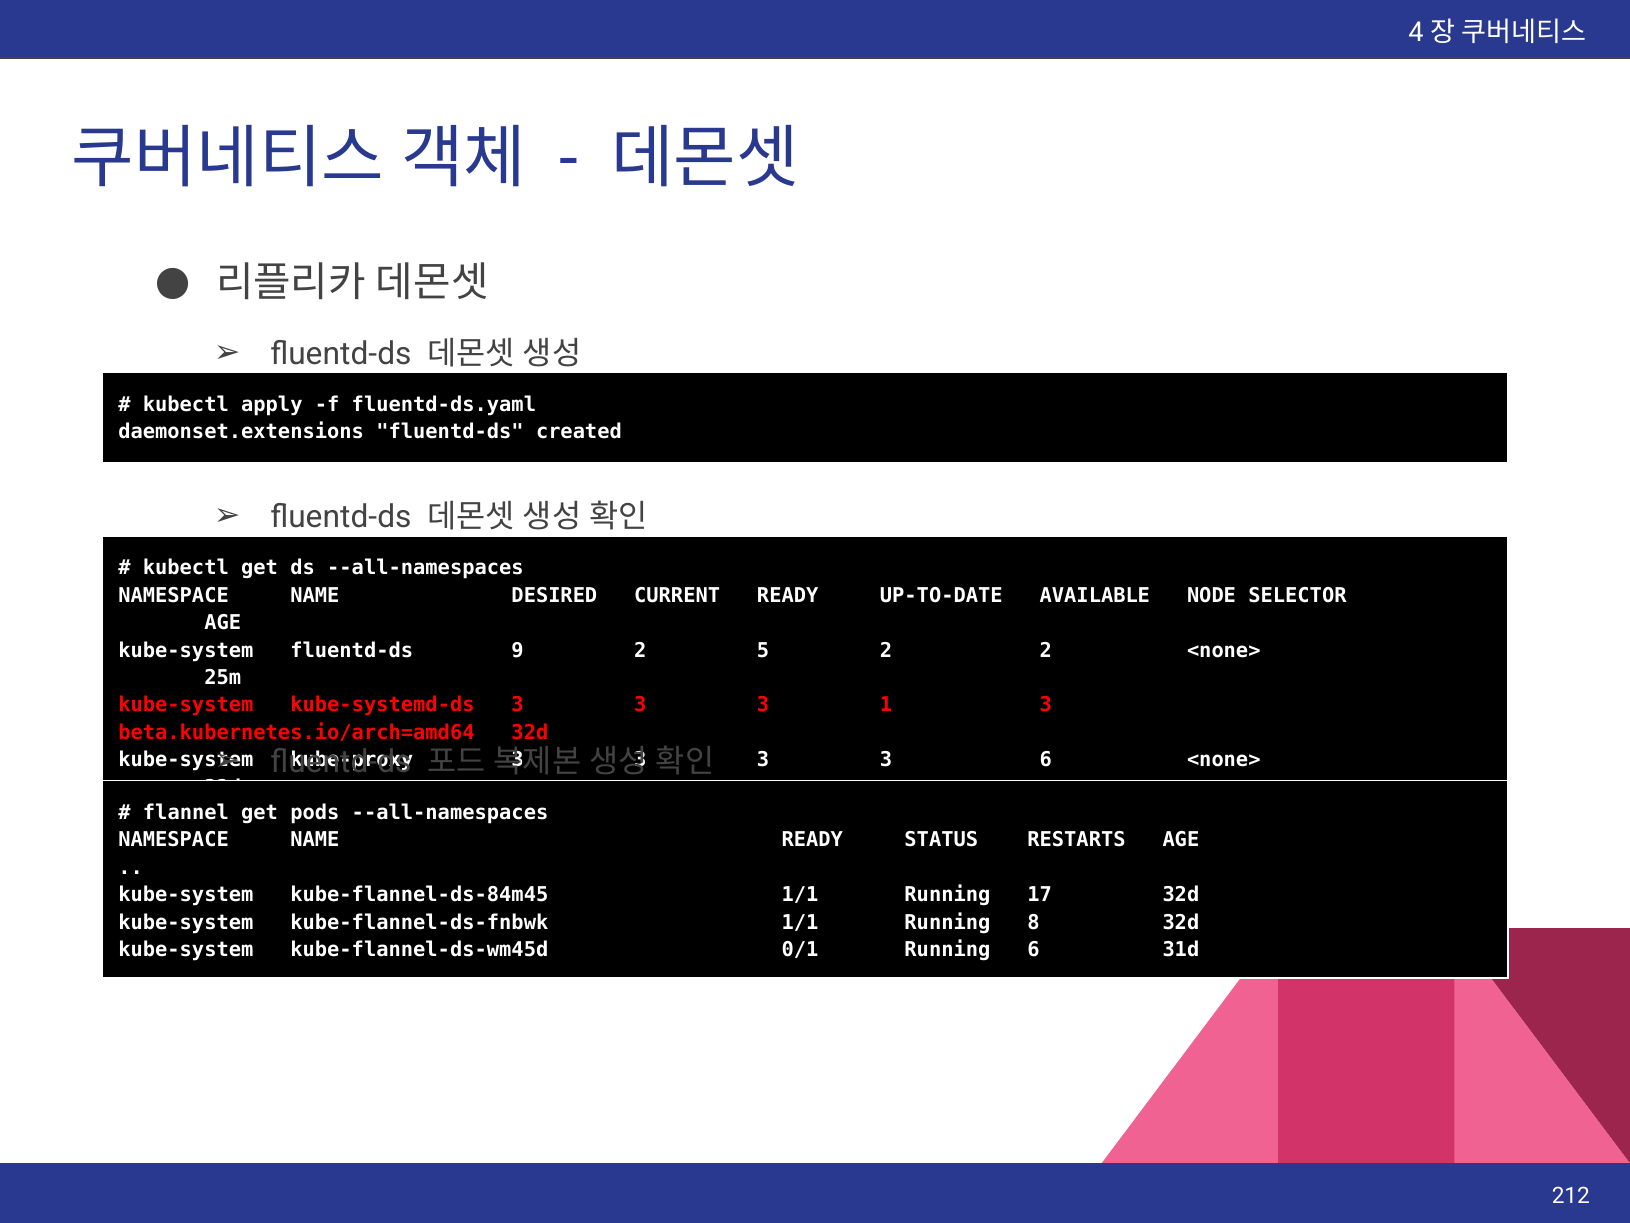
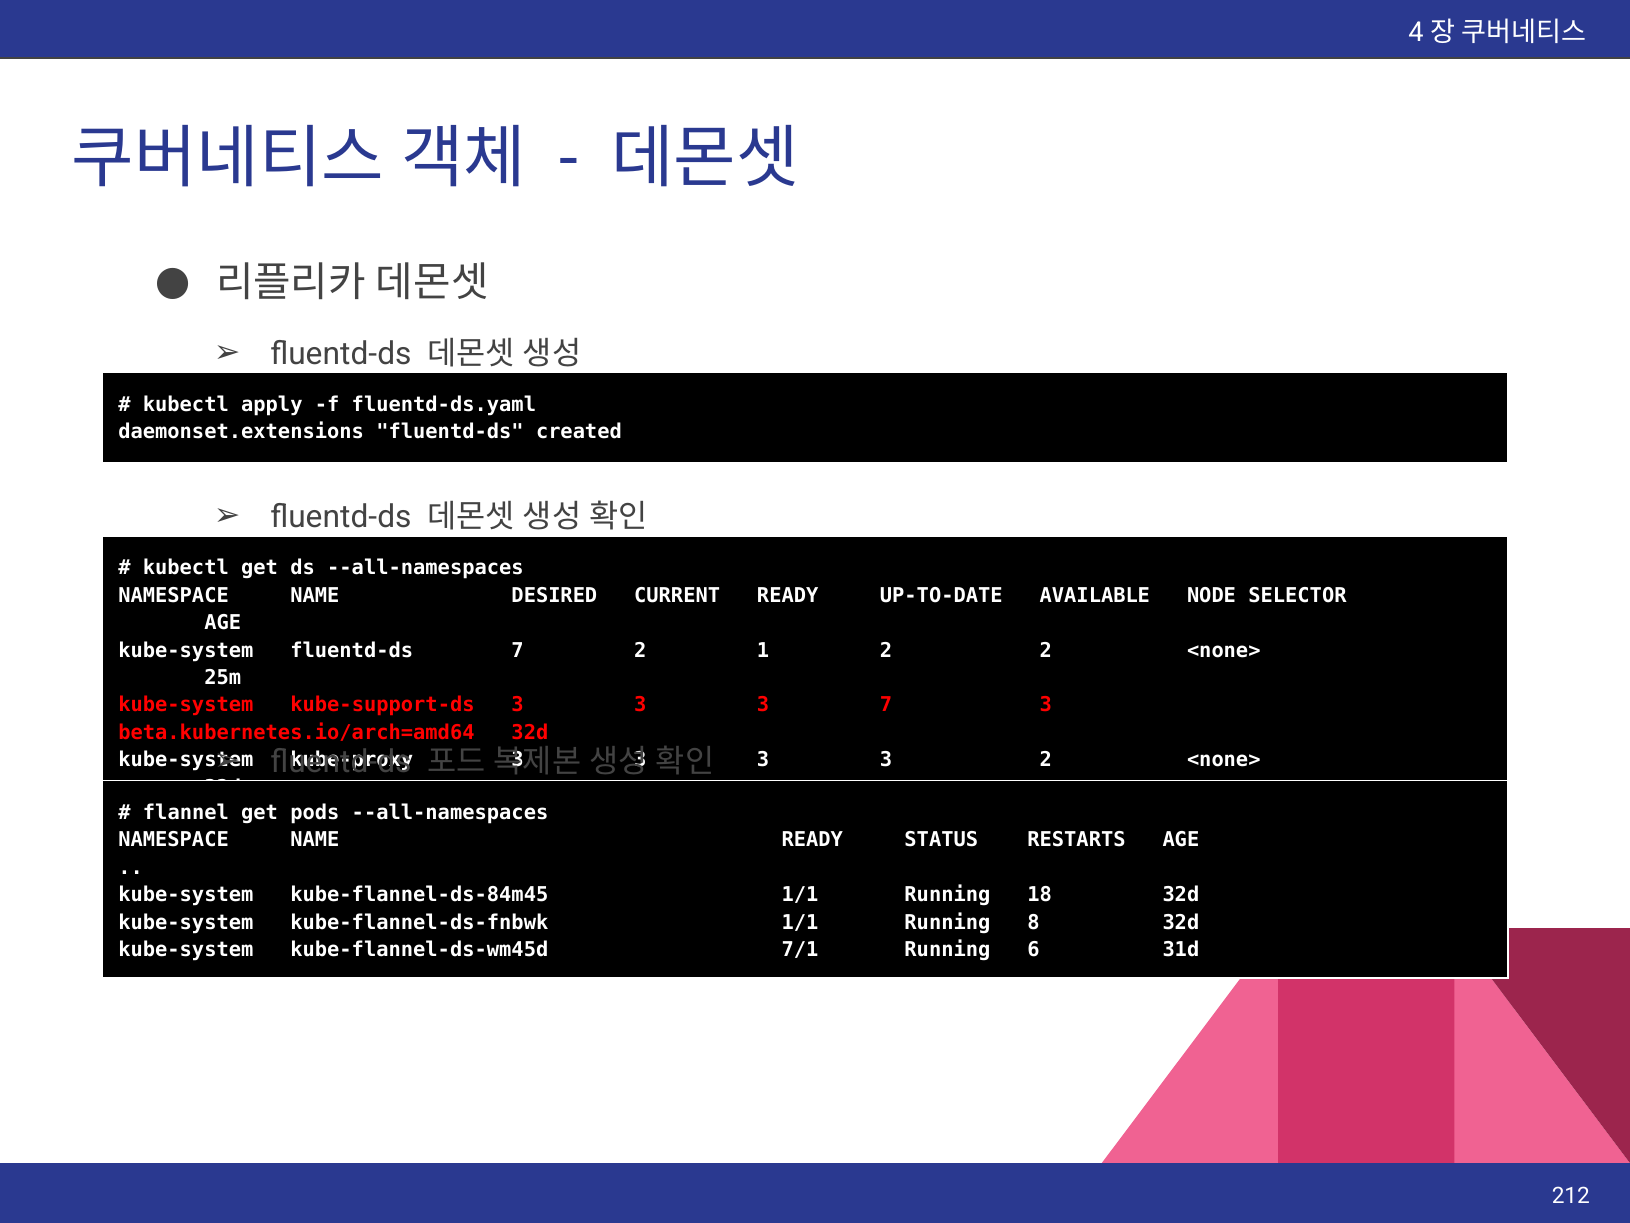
fluentd-ds 9: 9 -> 7
5: 5 -> 1
kube-systemd-ds: kube-systemd-ds -> kube-support-ds
3 1: 1 -> 7
3 6: 6 -> 2
17: 17 -> 18
0/1: 0/1 -> 7/1
